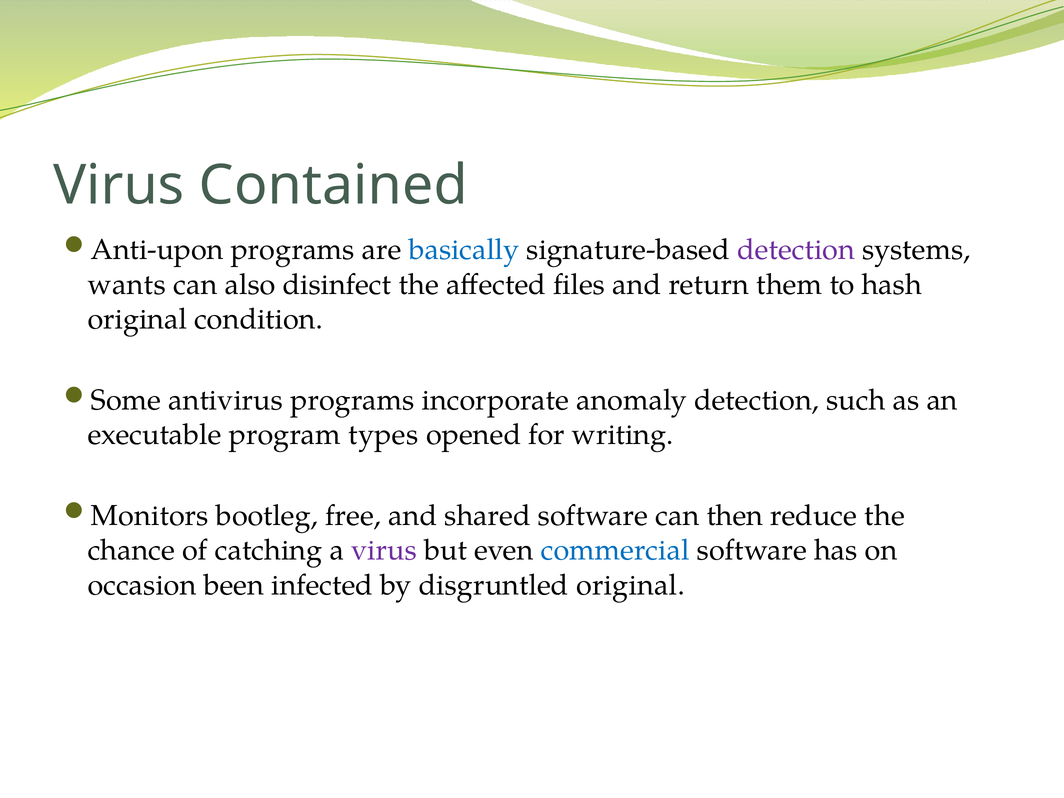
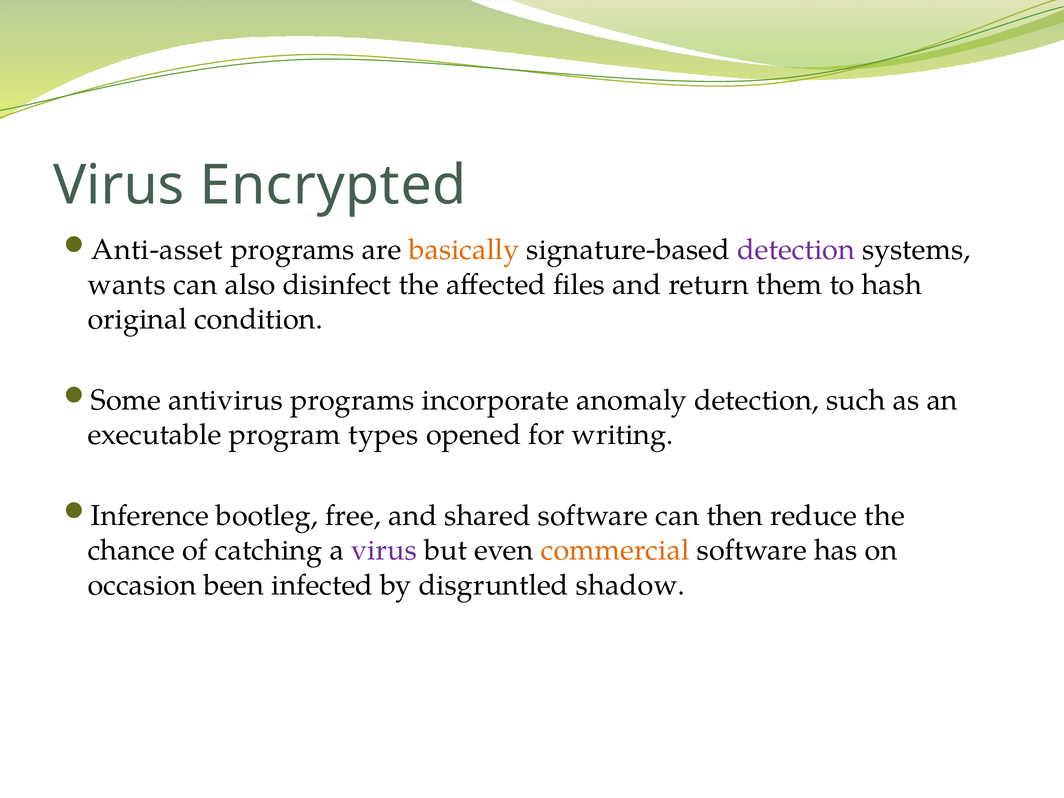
Contained: Contained -> Encrypted
Anti-upon: Anti-upon -> Anti-asset
basically colour: blue -> orange
Monitors: Monitors -> Inference
commercial colour: blue -> orange
disgruntled original: original -> shadow
